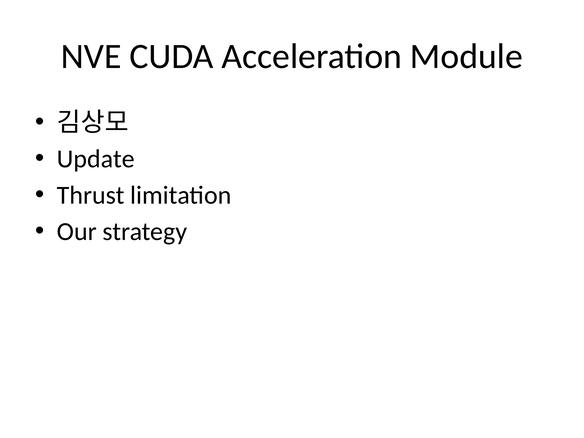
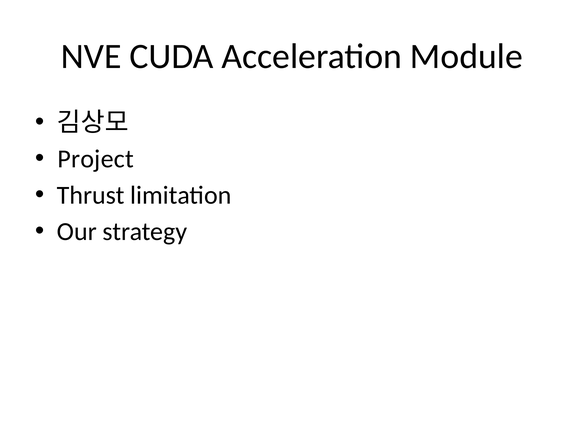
Update: Update -> Project
